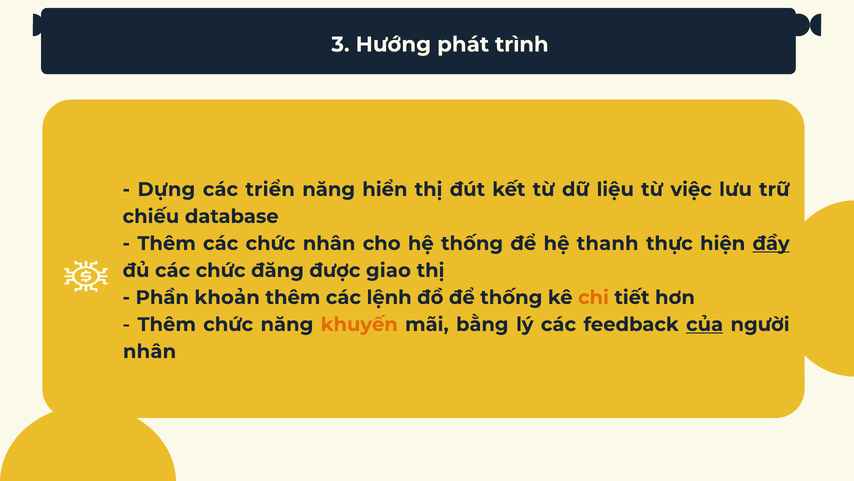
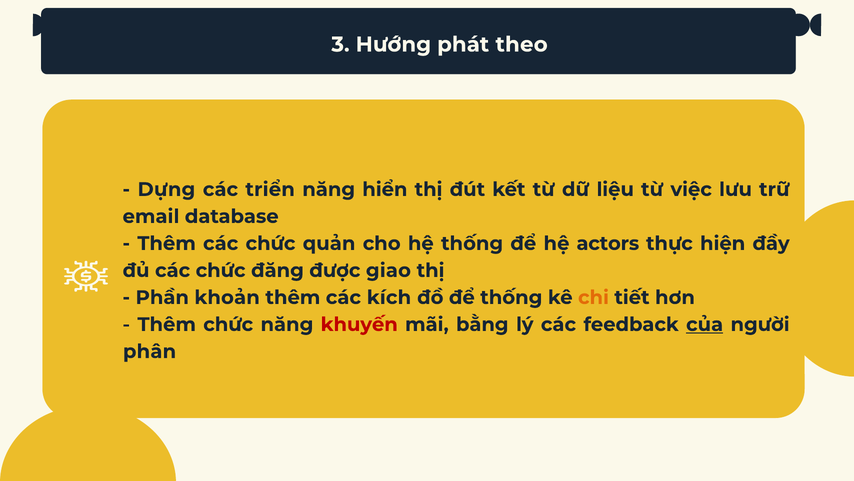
trình: trình -> theo
chiếu: chiếu -> email
chức nhân: nhân -> quản
thanh: thanh -> actors
đầy underline: present -> none
lệnh: lệnh -> kích
khuyến colour: orange -> red
nhân at (150, 351): nhân -> phân
